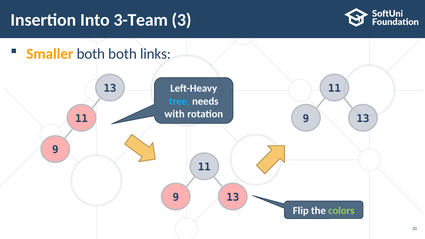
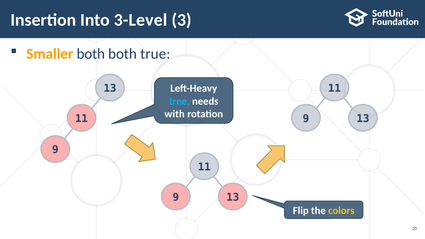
3-Team: 3-Team -> 3-Level
links: links -> true
colors colour: light green -> yellow
